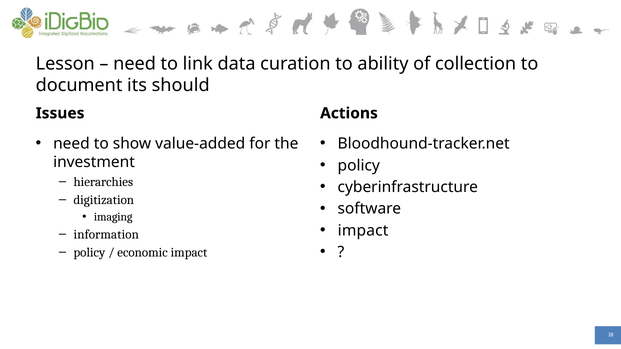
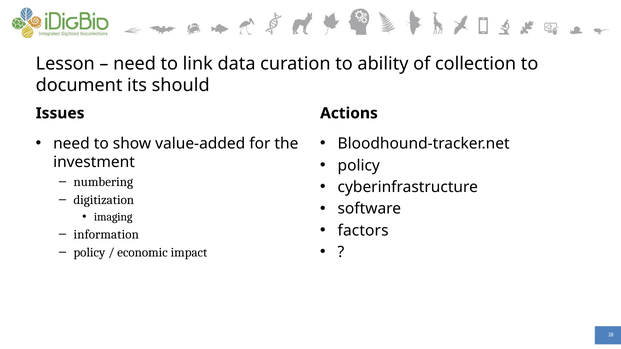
hierarchies: hierarchies -> numbering
impact at (363, 231): impact -> factors
